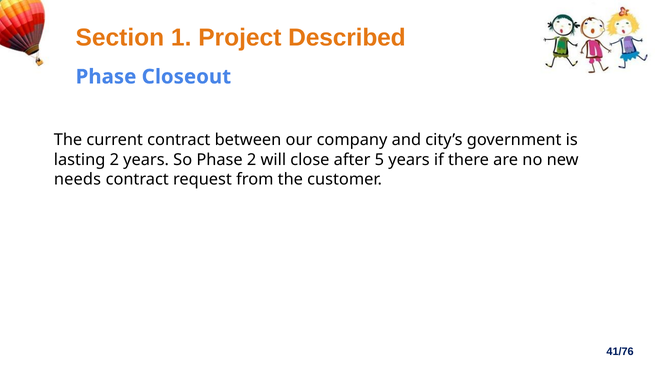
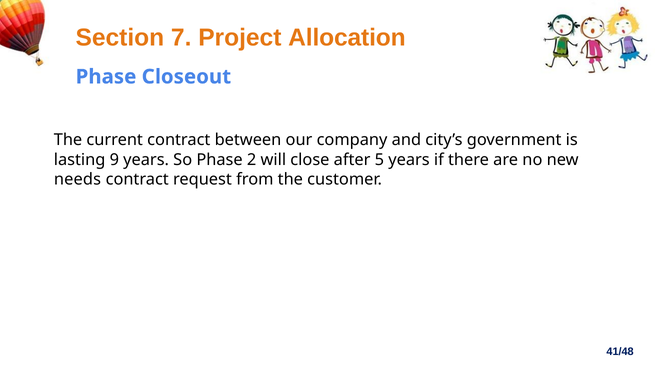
1: 1 -> 7
Described: Described -> Allocation
lasting 2: 2 -> 9
41/76: 41/76 -> 41/48
